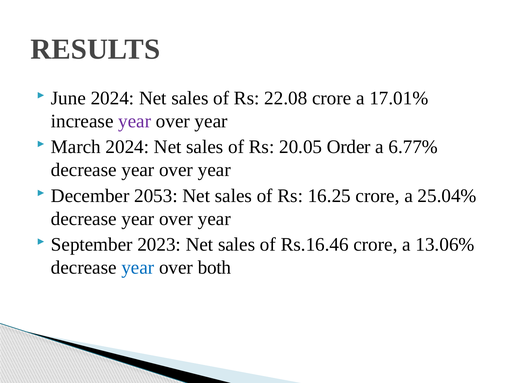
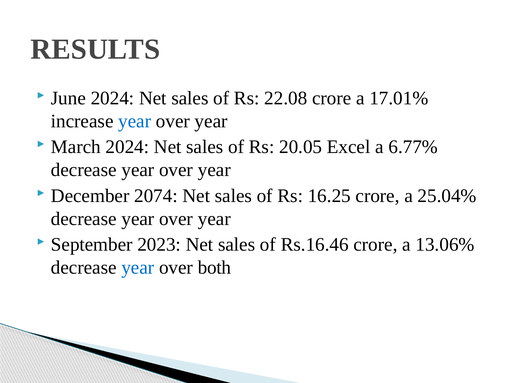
year at (135, 121) colour: purple -> blue
Order: Order -> Excel
2053: 2053 -> 2074
